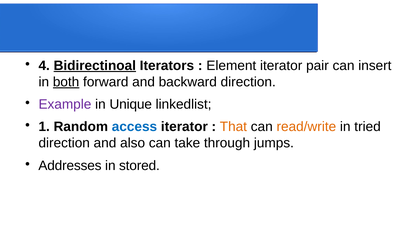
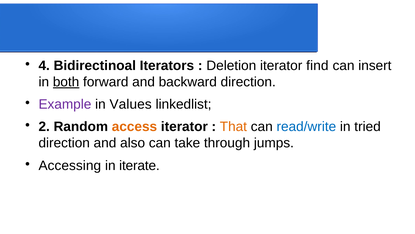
Bidirectinoal underline: present -> none
Element: Element -> Deletion
pair: pair -> find
Unique: Unique -> Values
1: 1 -> 2
access colour: blue -> orange
read/write colour: orange -> blue
Addresses: Addresses -> Accessing
stored: stored -> iterate
